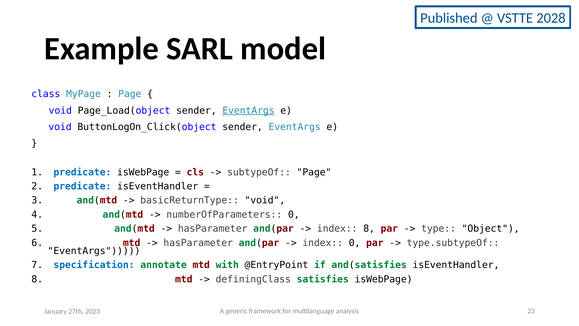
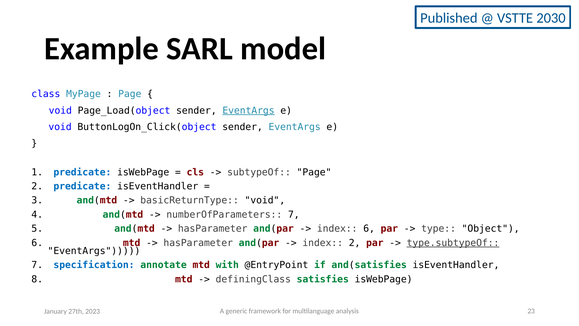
2028: 2028 -> 2030
numberOfParameters 0: 0 -> 7
index 8: 8 -> 6
index 0: 0 -> 2
type.subtypeOf underline: none -> present
